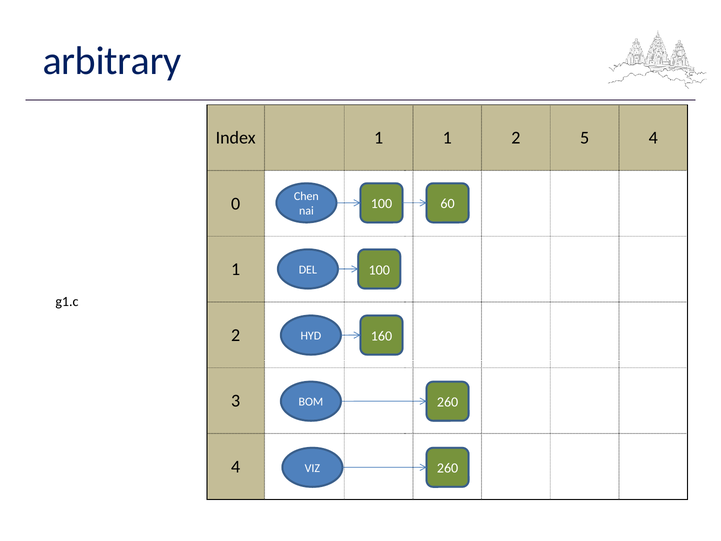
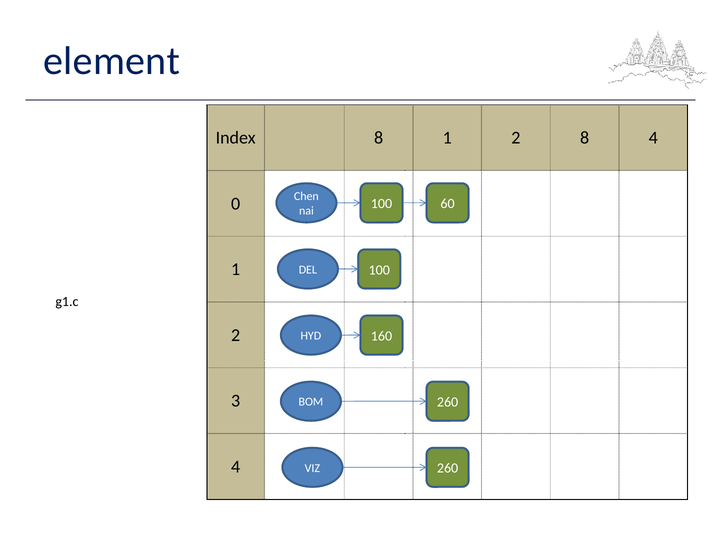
arbitrary: arbitrary -> element
Index 1: 1 -> 8
2 5: 5 -> 8
